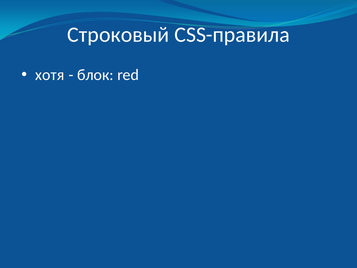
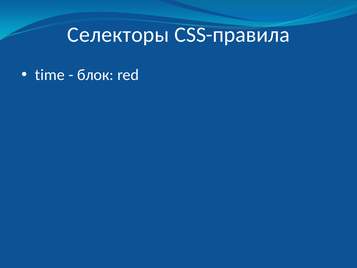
Строковый: Строковый -> Селекторы
хотя: хотя -> time
